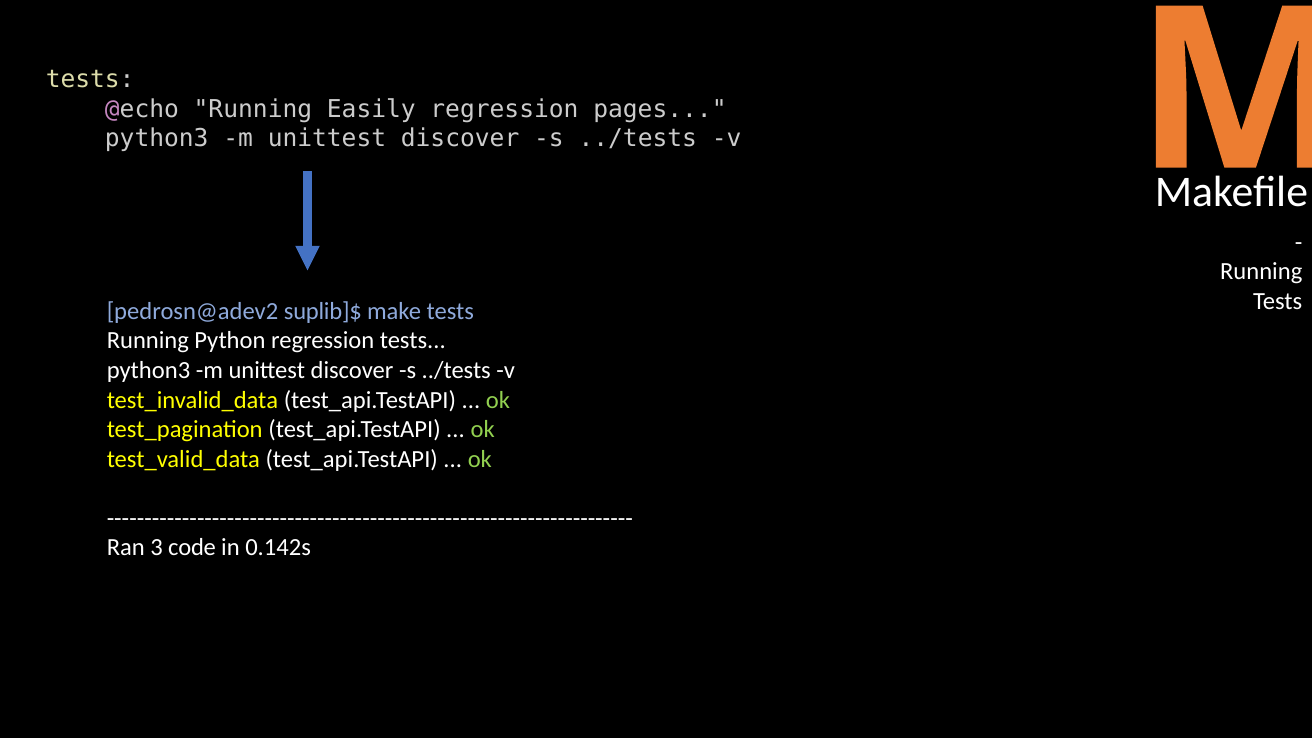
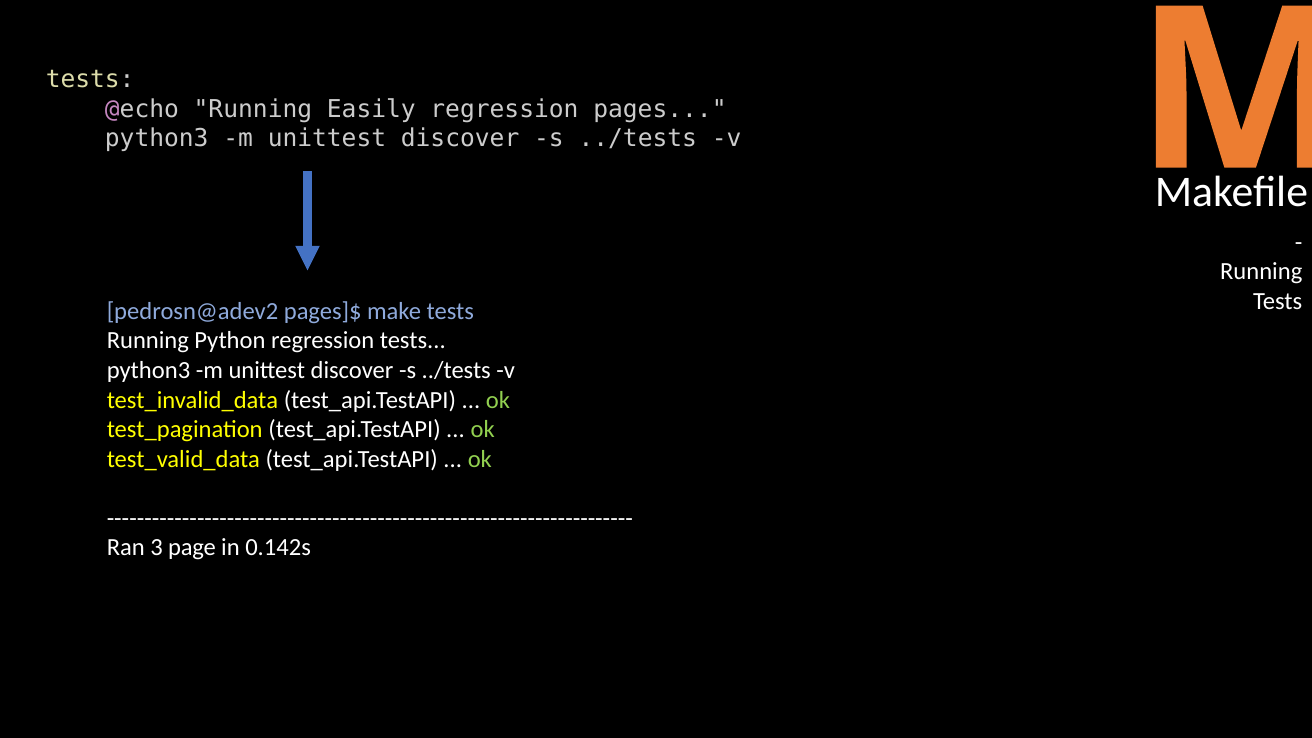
suplib]$: suplib]$ -> pages]$
code: code -> page
